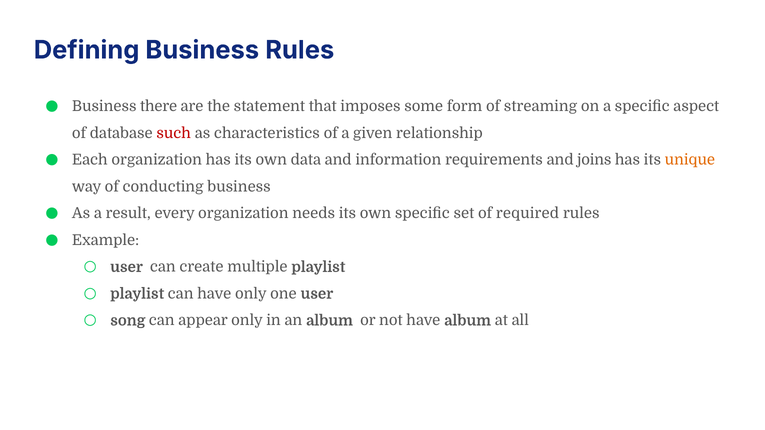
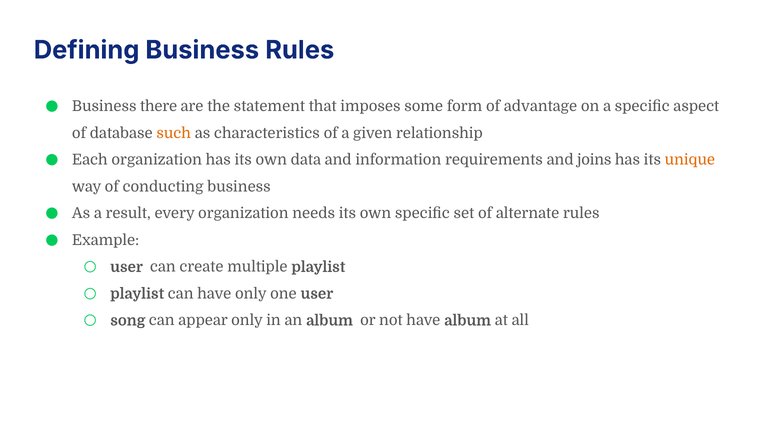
streaming: streaming -> advantage
such colour: red -> orange
required: required -> alternate
